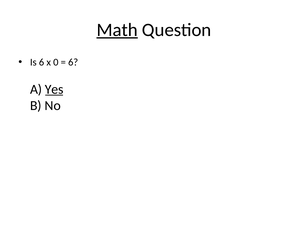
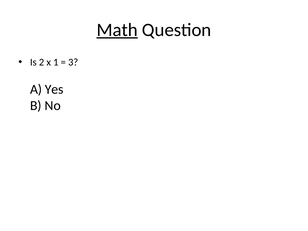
Is 6: 6 -> 2
0: 0 -> 1
6 at (73, 62): 6 -> 3
Yes underline: present -> none
